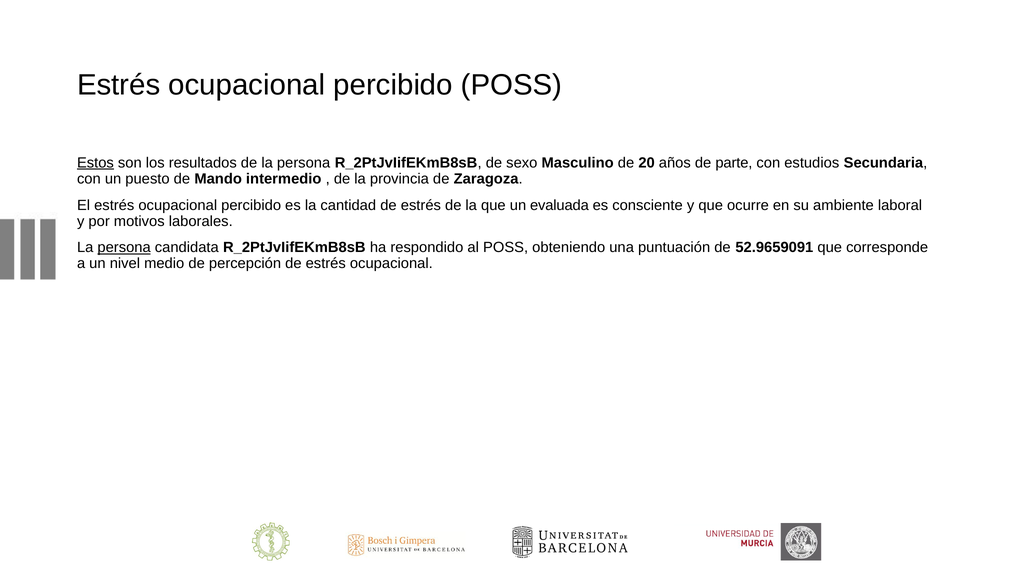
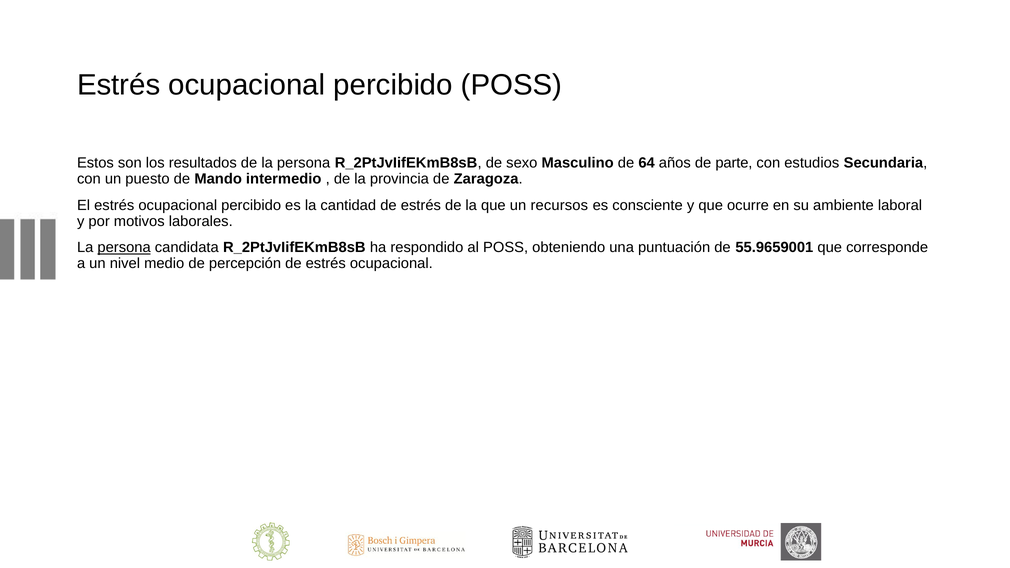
Estos underline: present -> none
20: 20 -> 64
evaluada: evaluada -> recursos
52.9659091: 52.9659091 -> 55.9659001
